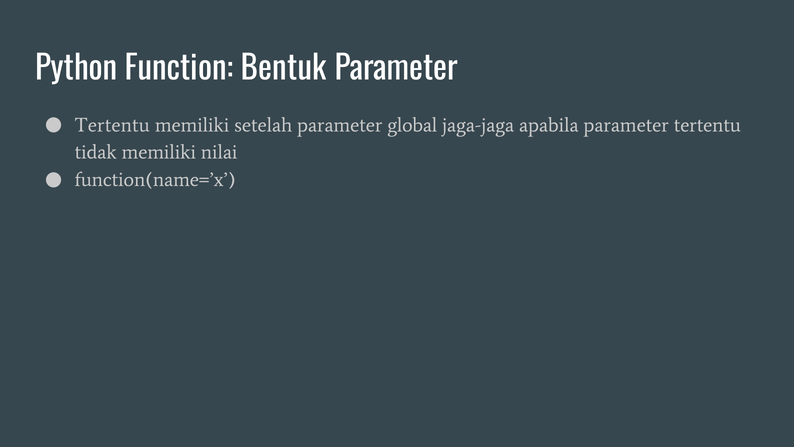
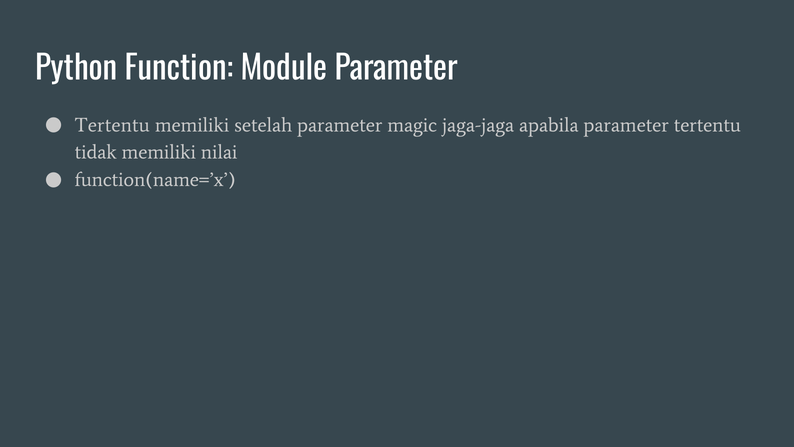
Bentuk: Bentuk -> Module
global: global -> magic
